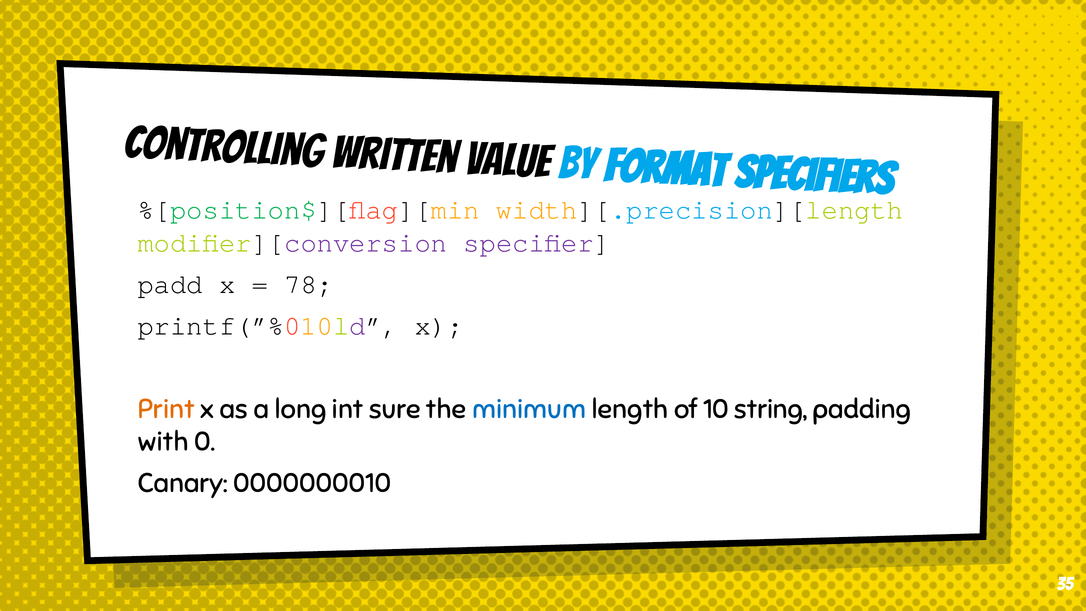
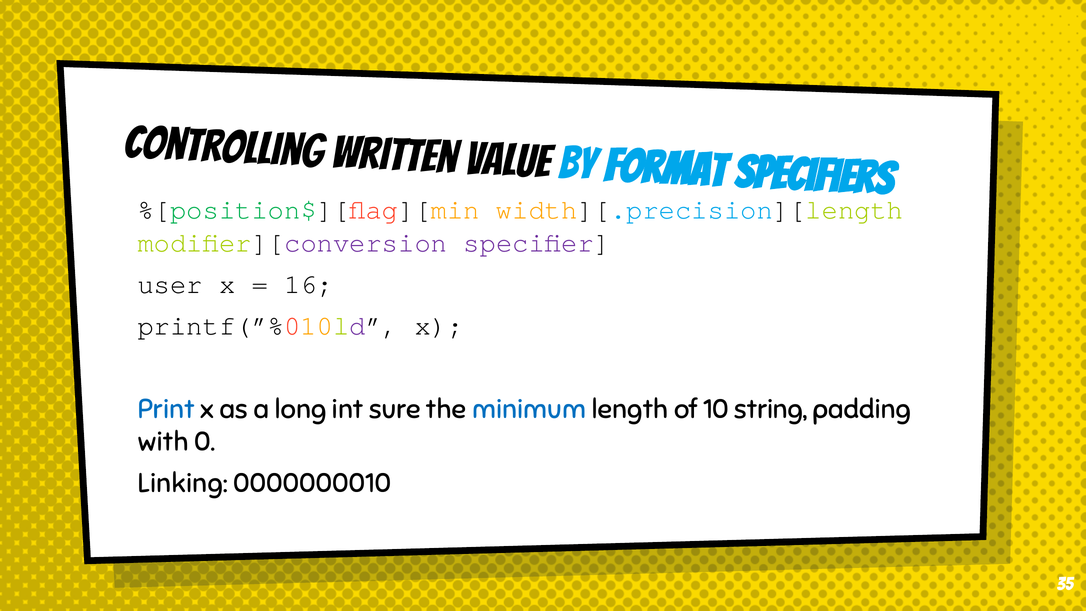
padd: padd -> user
78: 78 -> 16
Print colour: orange -> blue
Canary: Canary -> Linking
